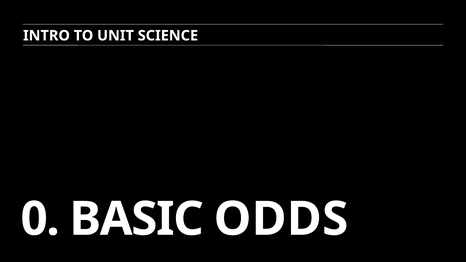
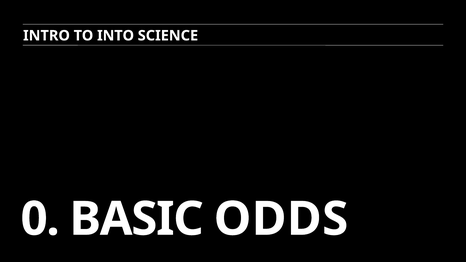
UNIT: UNIT -> INTO
